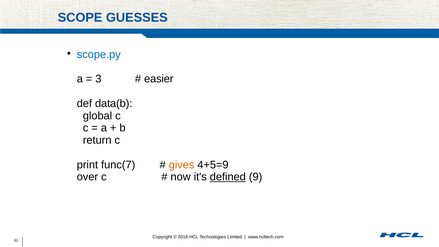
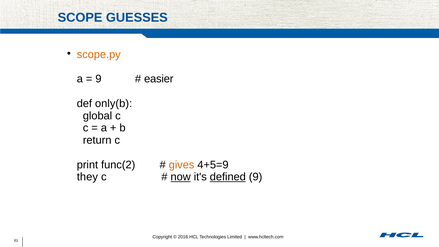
scope.py colour: blue -> orange
3 at (98, 79): 3 -> 9
data(b: data(b -> only(b
func(7: func(7 -> func(2
over: over -> they
now underline: none -> present
